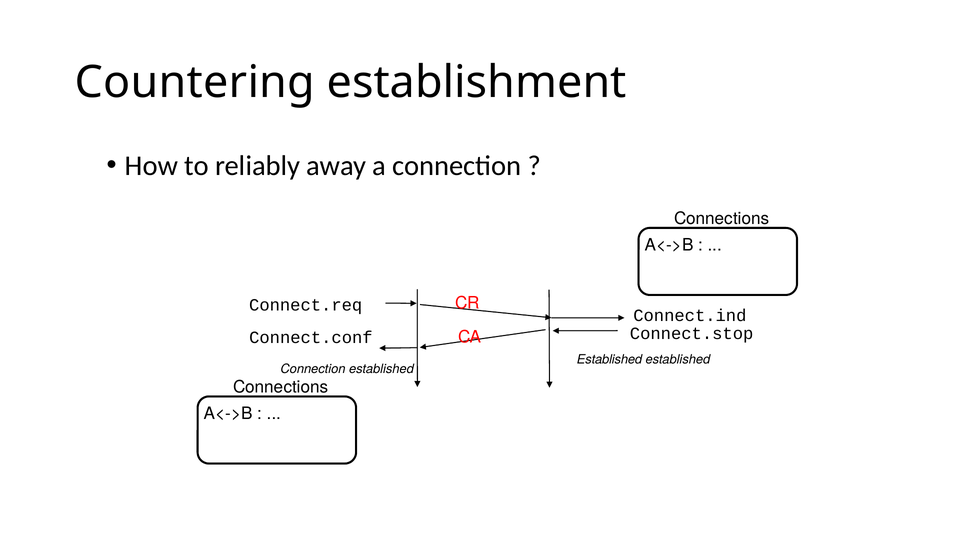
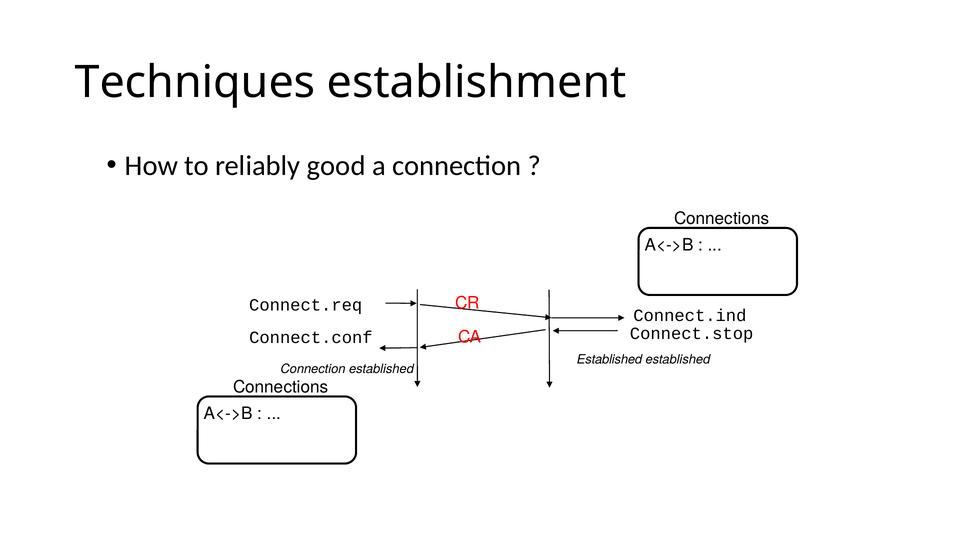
Countering: Countering -> Techniques
away: away -> good
